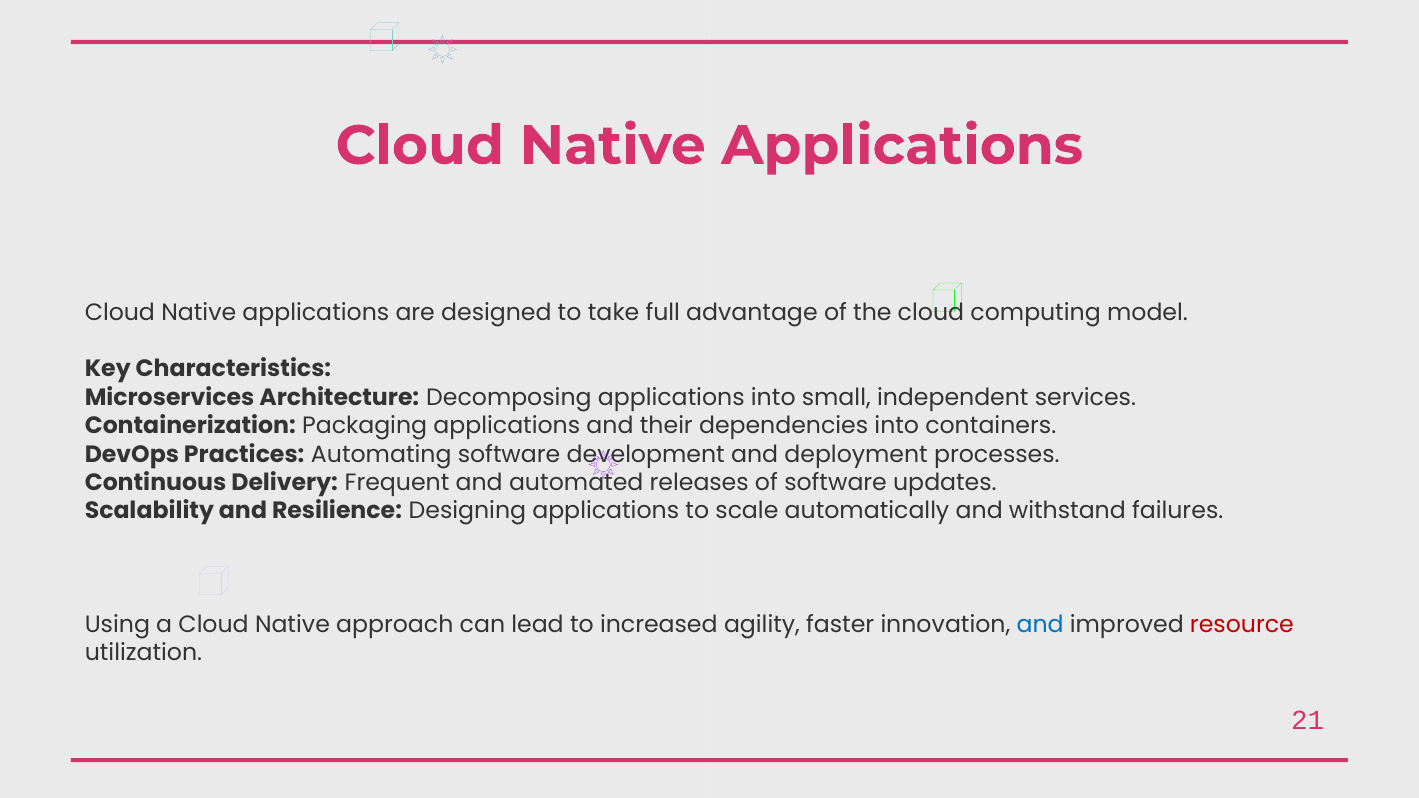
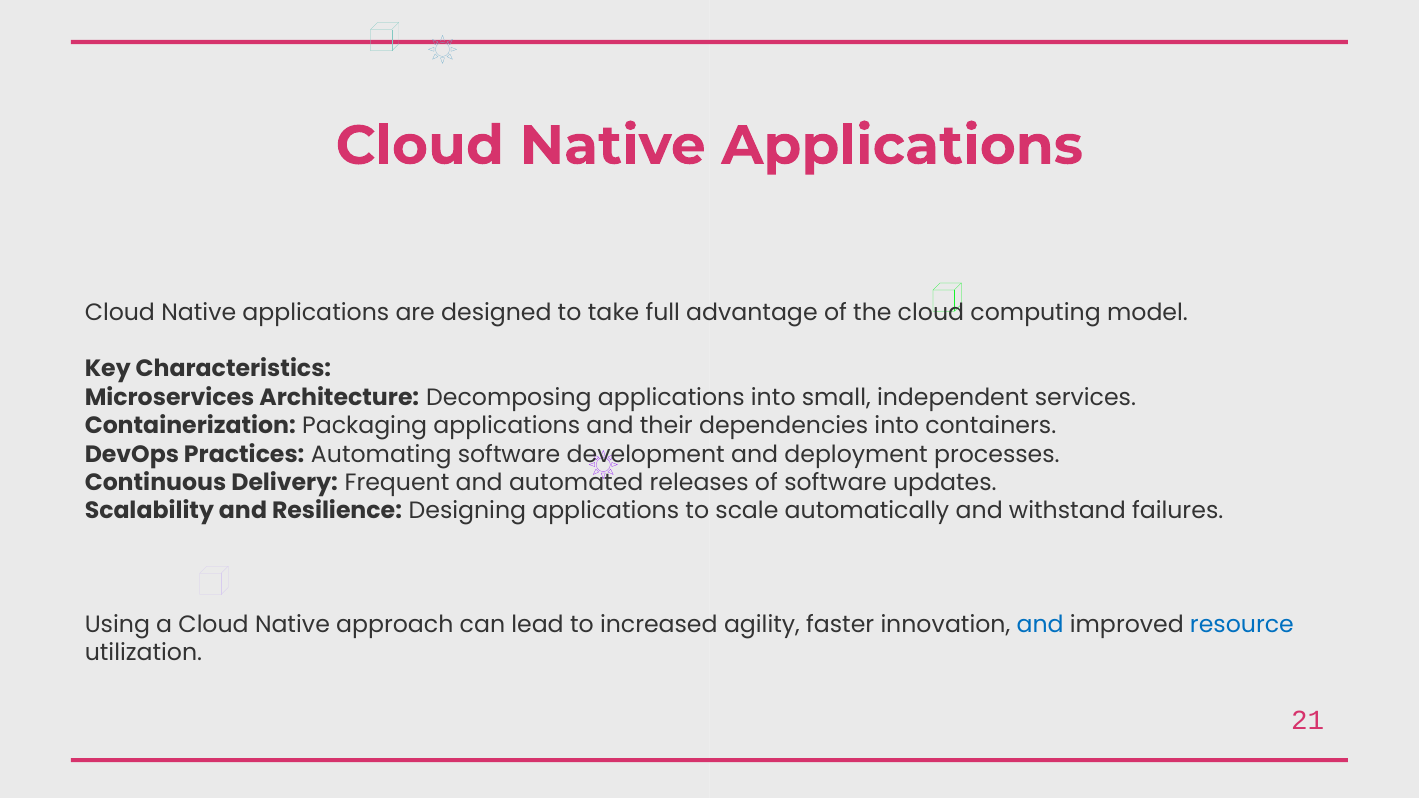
resource colour: red -> blue
